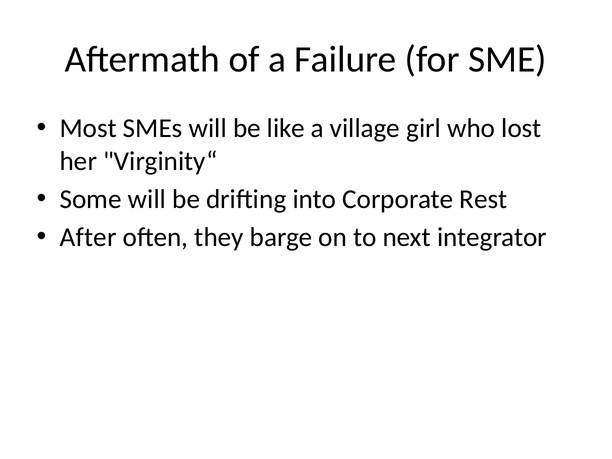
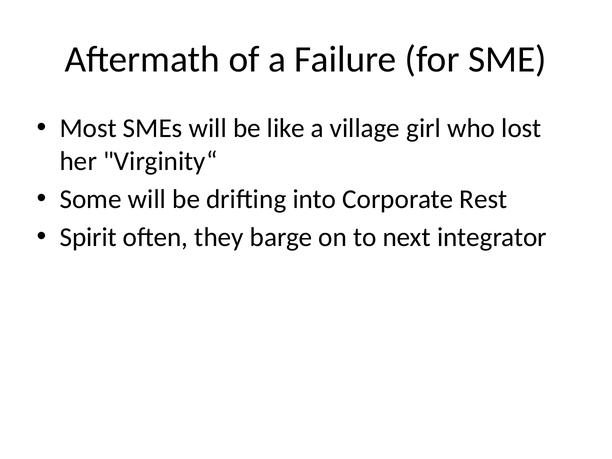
After: After -> Spirit
